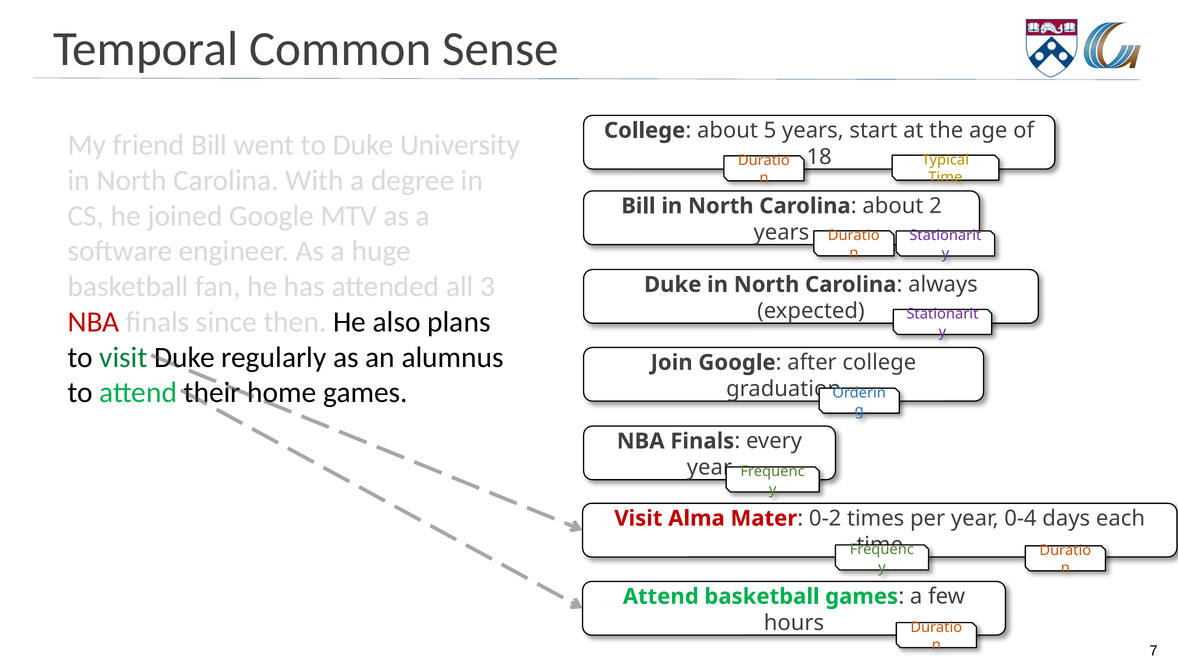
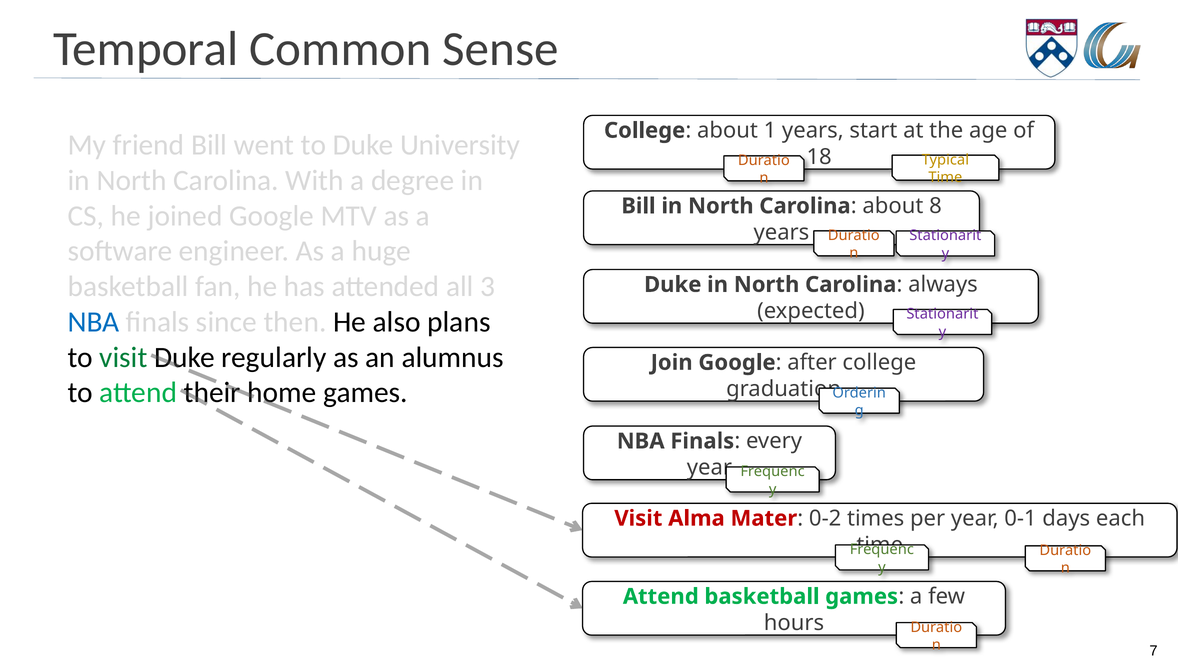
5: 5 -> 1
2: 2 -> 8
NBA at (94, 322) colour: red -> blue
0-4: 0-4 -> 0-1
